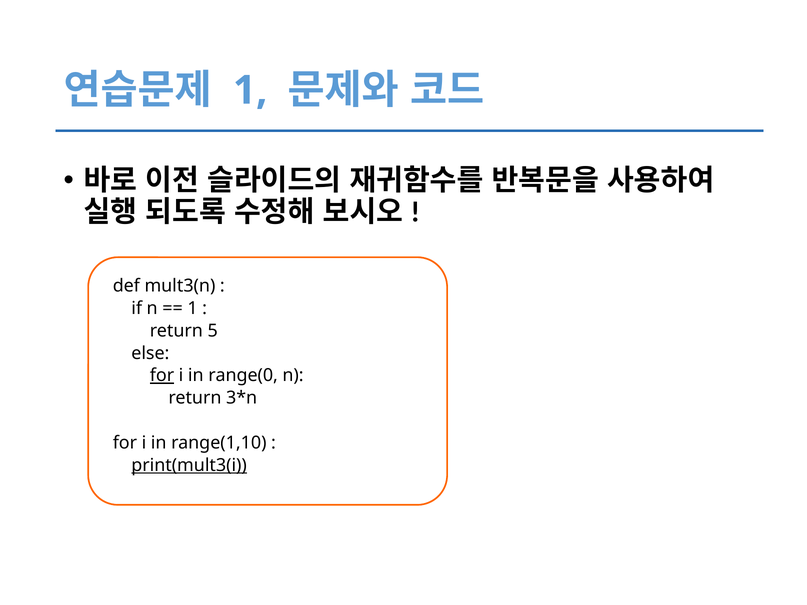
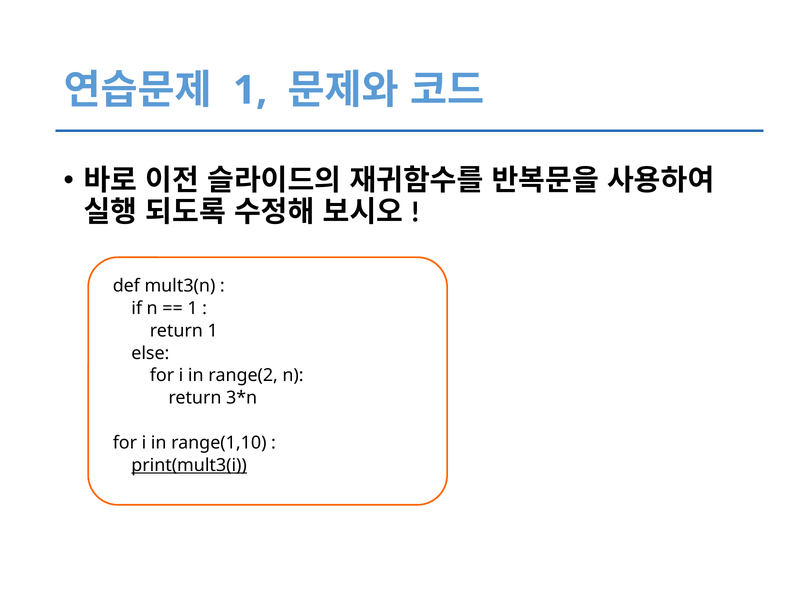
return 5: 5 -> 1
for at (162, 376) underline: present -> none
range(0: range(0 -> range(2
